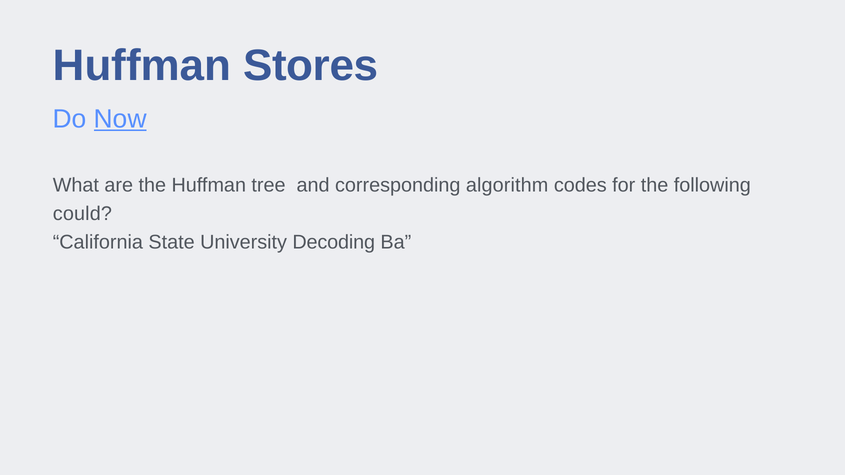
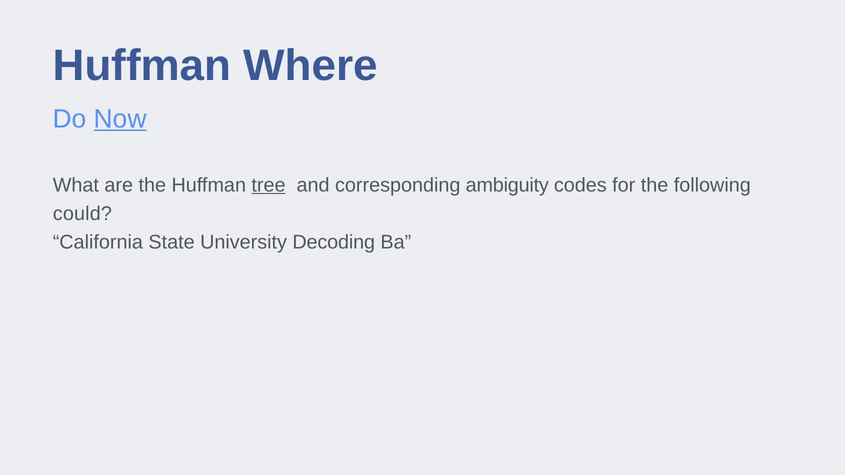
Stores: Stores -> Where
tree underline: none -> present
algorithm: algorithm -> ambiguity
